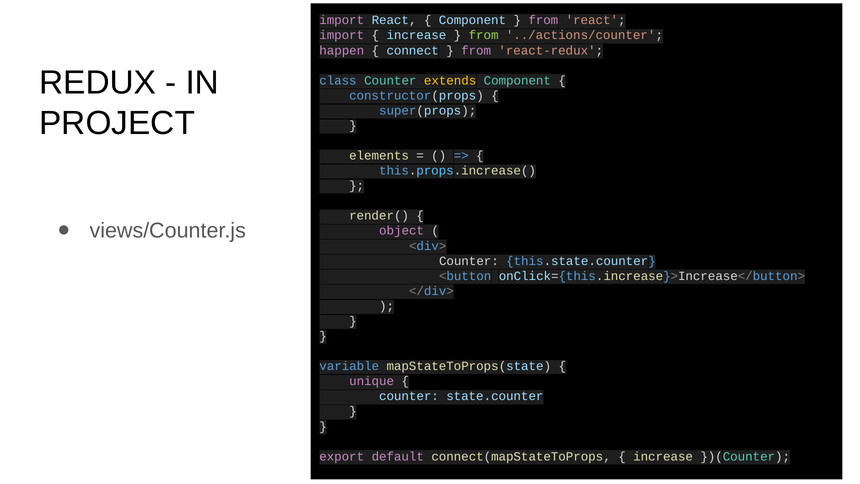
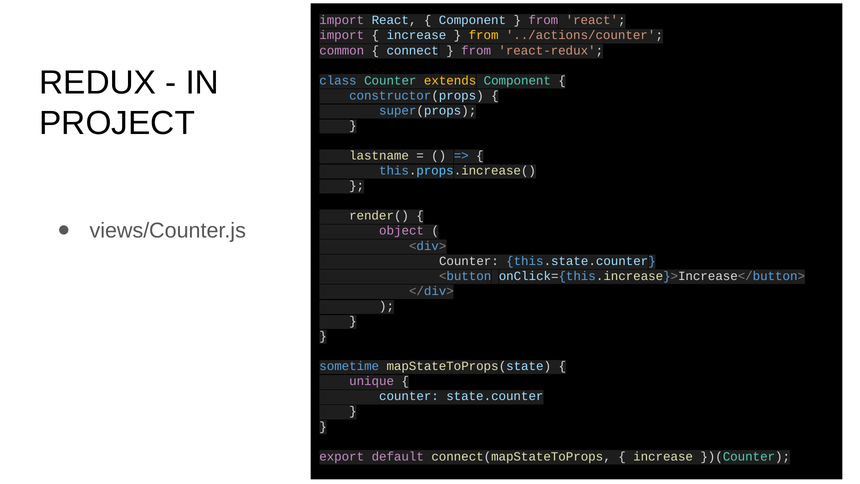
from at (484, 35) colour: light green -> yellow
happen: happen -> common
elements: elements -> lastname
variable: variable -> sometime
